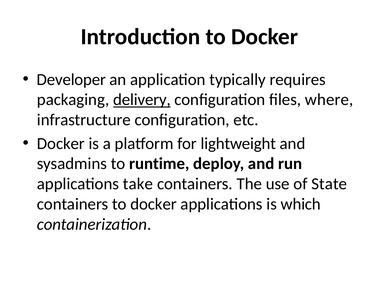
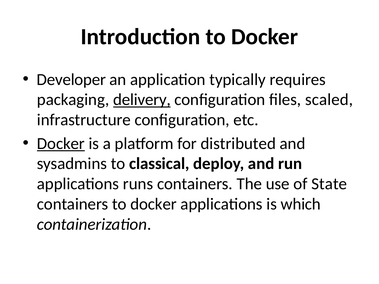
where: where -> scaled
Docker at (61, 144) underline: none -> present
lightweight: lightweight -> distributed
runtime: runtime -> classical
take: take -> runs
